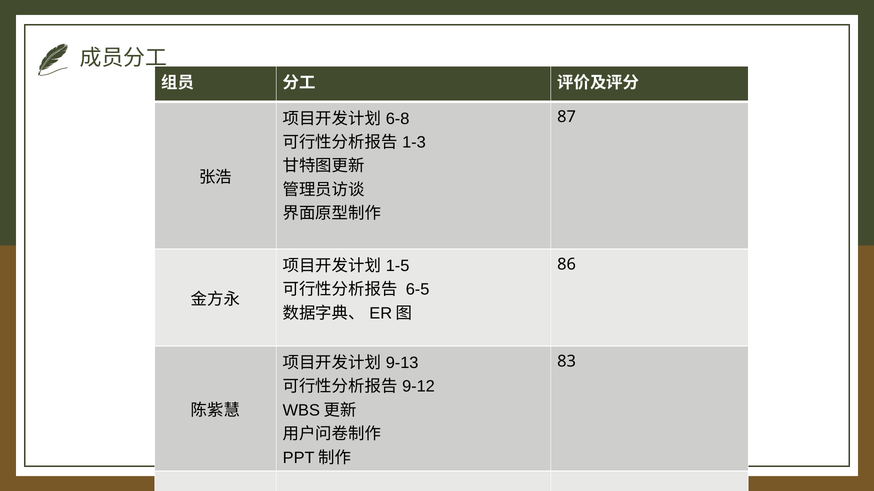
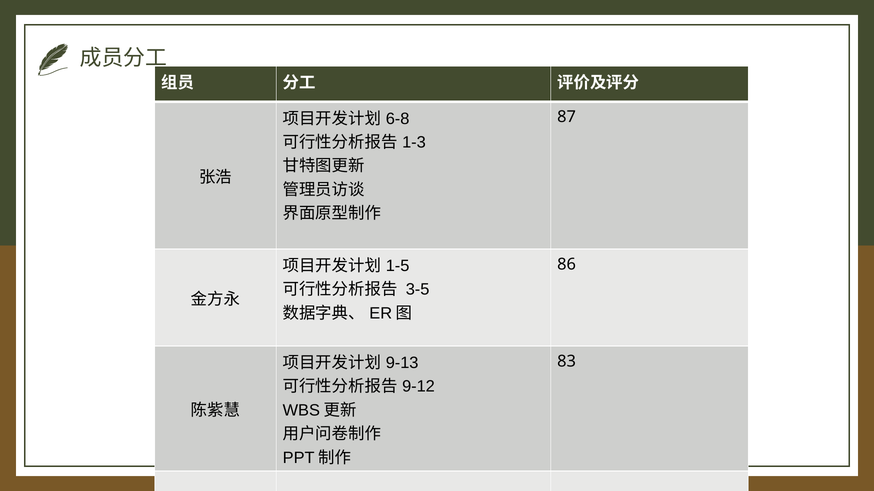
6-5: 6-5 -> 3-5
